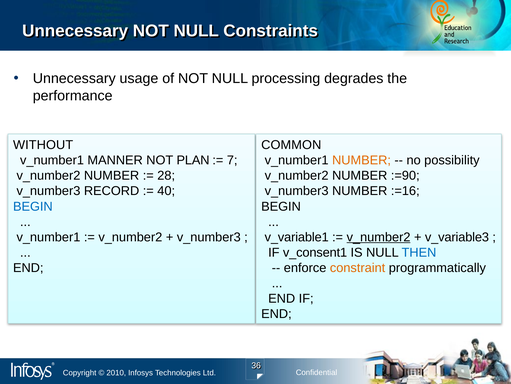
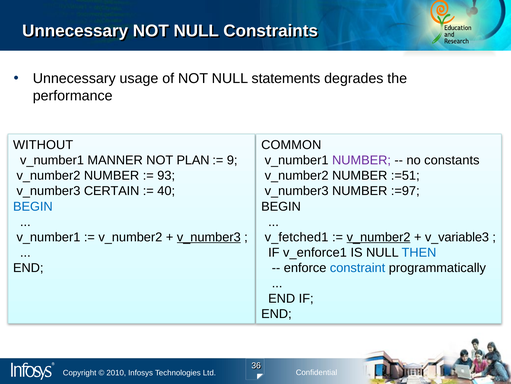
processing: processing -> statements
7: 7 -> 9
NUMBER at (362, 160) colour: orange -> purple
possibility: possibility -> constants
28: 28 -> 93
:=90: :=90 -> :=51
RECORD: RECORD -> CERTAIN
:=16: :=16 -> :=97
v_number3 at (209, 237) underline: none -> present
v_variable1: v_variable1 -> v_fetched1
v_consent1: v_consent1 -> v_enforce1
constraint colour: orange -> blue
